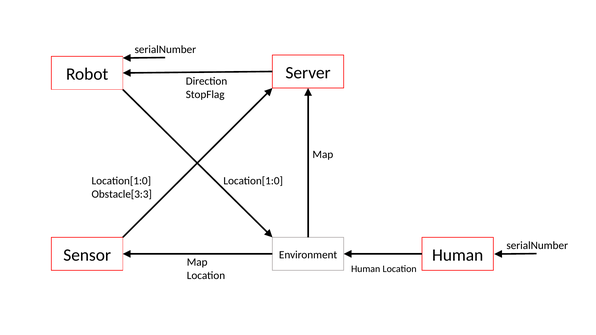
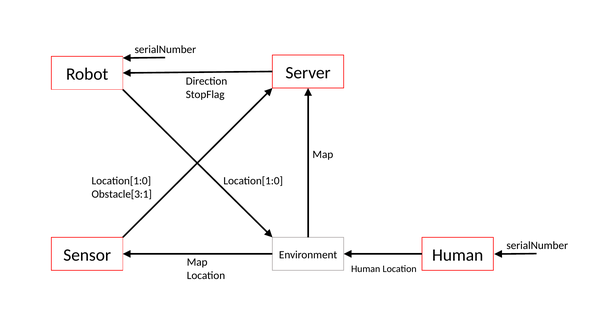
Obstacle[3:3: Obstacle[3:3 -> Obstacle[3:1
